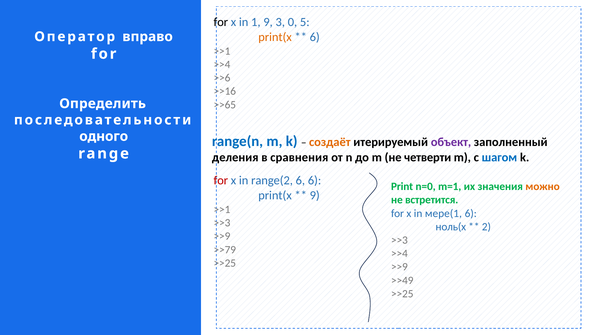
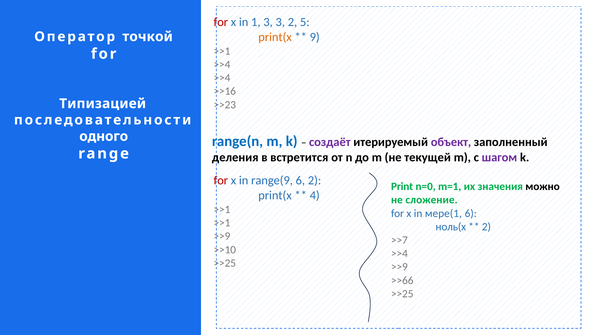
for at (221, 22) colour: black -> red
1 9: 9 -> 3
3 0: 0 -> 2
6 at (315, 37): 6 -> 9
вправо: вправо -> точкой
>>6 at (222, 78): >>6 -> >>4
>>65: >>65 -> >>23
Определить: Определить -> Типизацией
создаёт colour: orange -> purple
сравнения: сравнения -> встретится
четверти: четверти -> текущей
шагом colour: blue -> purple
range(2: range(2 -> range(9
6 6: 6 -> 2
можно colour: orange -> black
9 at (315, 196): 9 -> 4
встретится: встретится -> сложение
>>3 at (222, 223): >>3 -> >>1
>>3 at (399, 240): >>3 -> >>7
>>79: >>79 -> >>10
>>49: >>49 -> >>66
